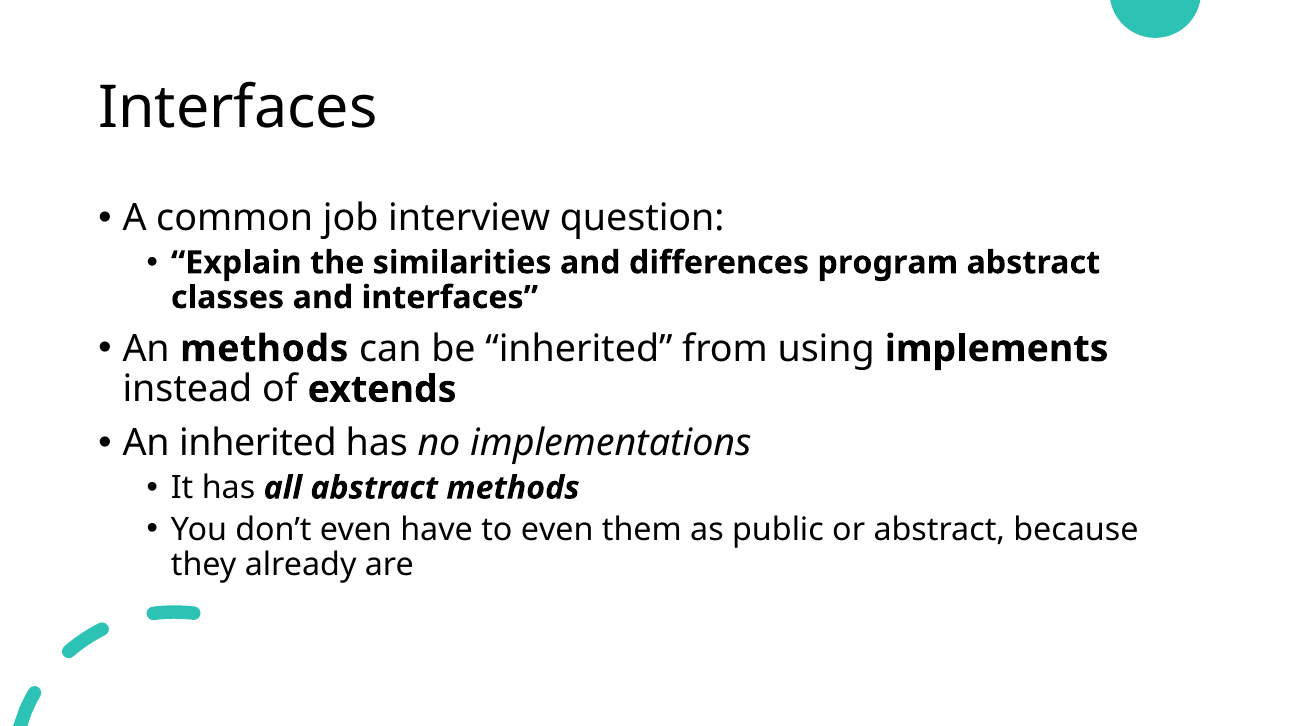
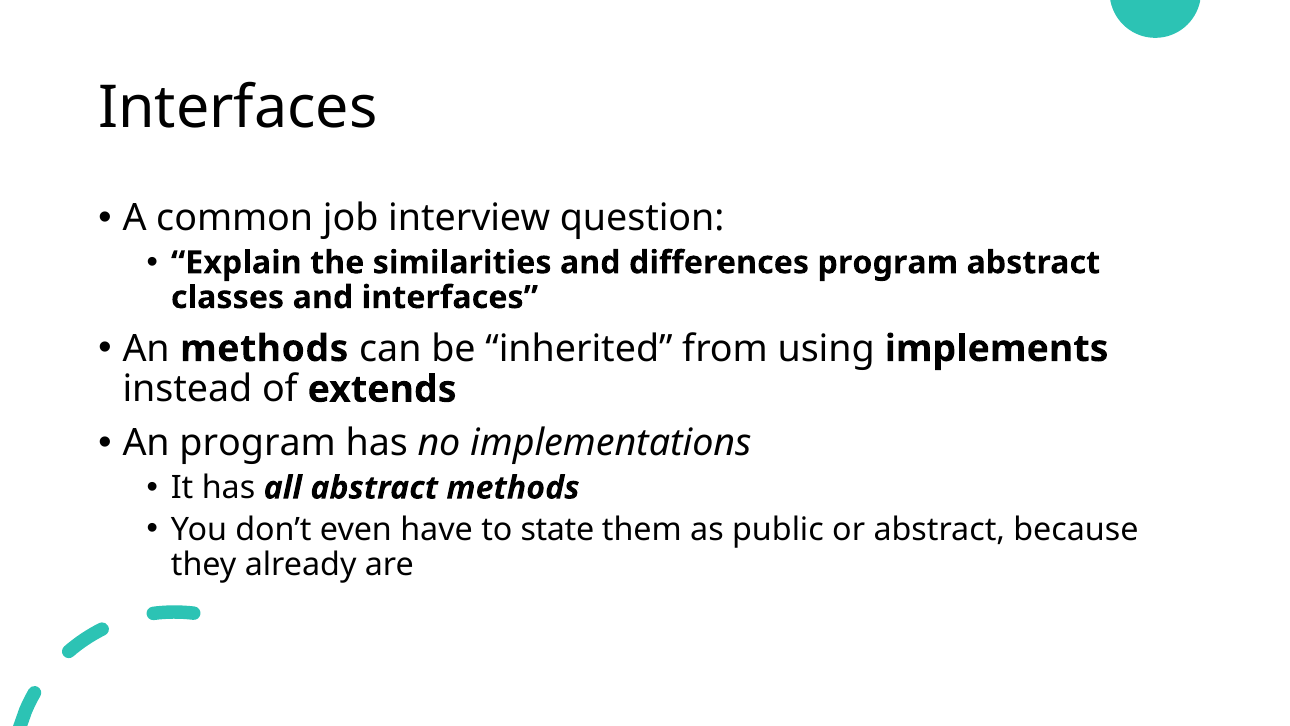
An inherited: inherited -> program
to even: even -> state
